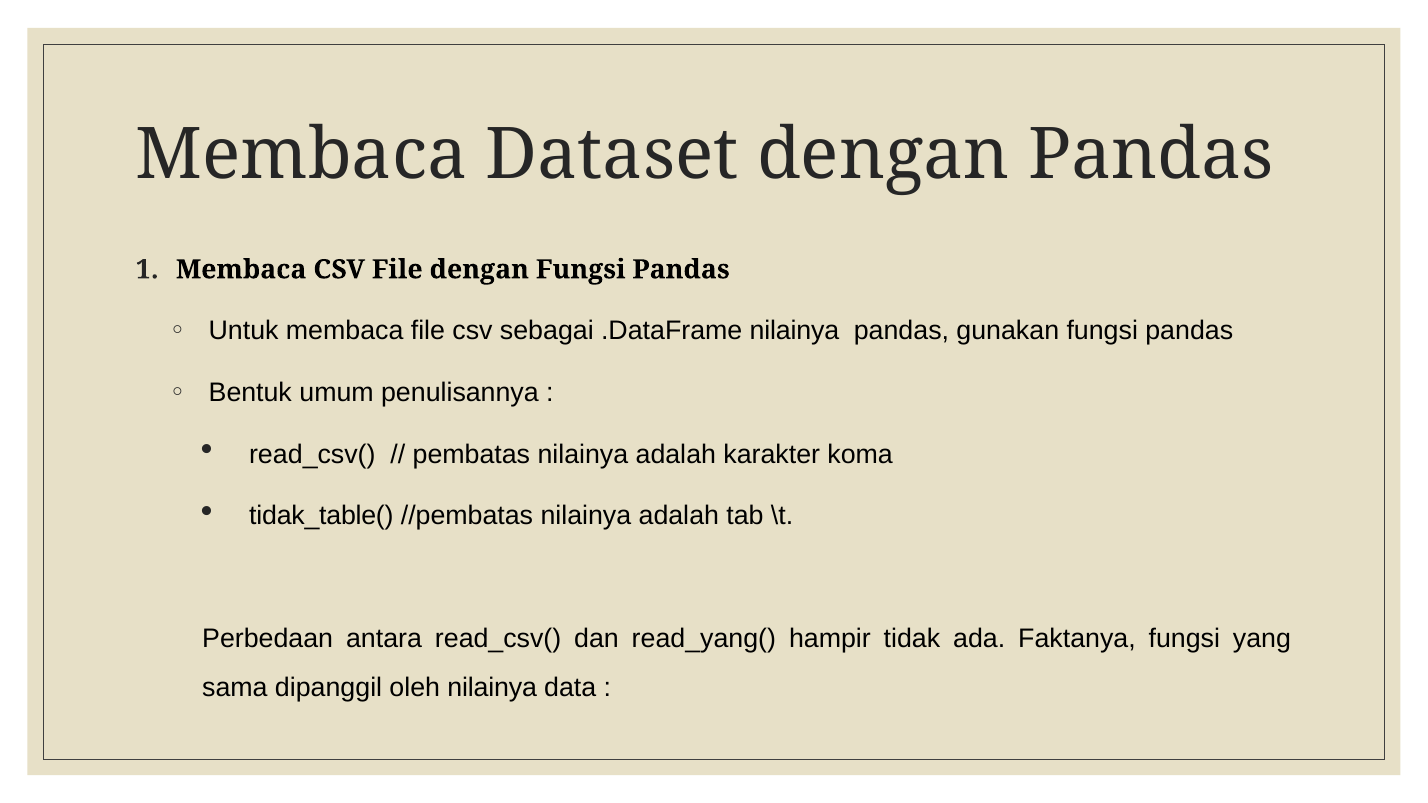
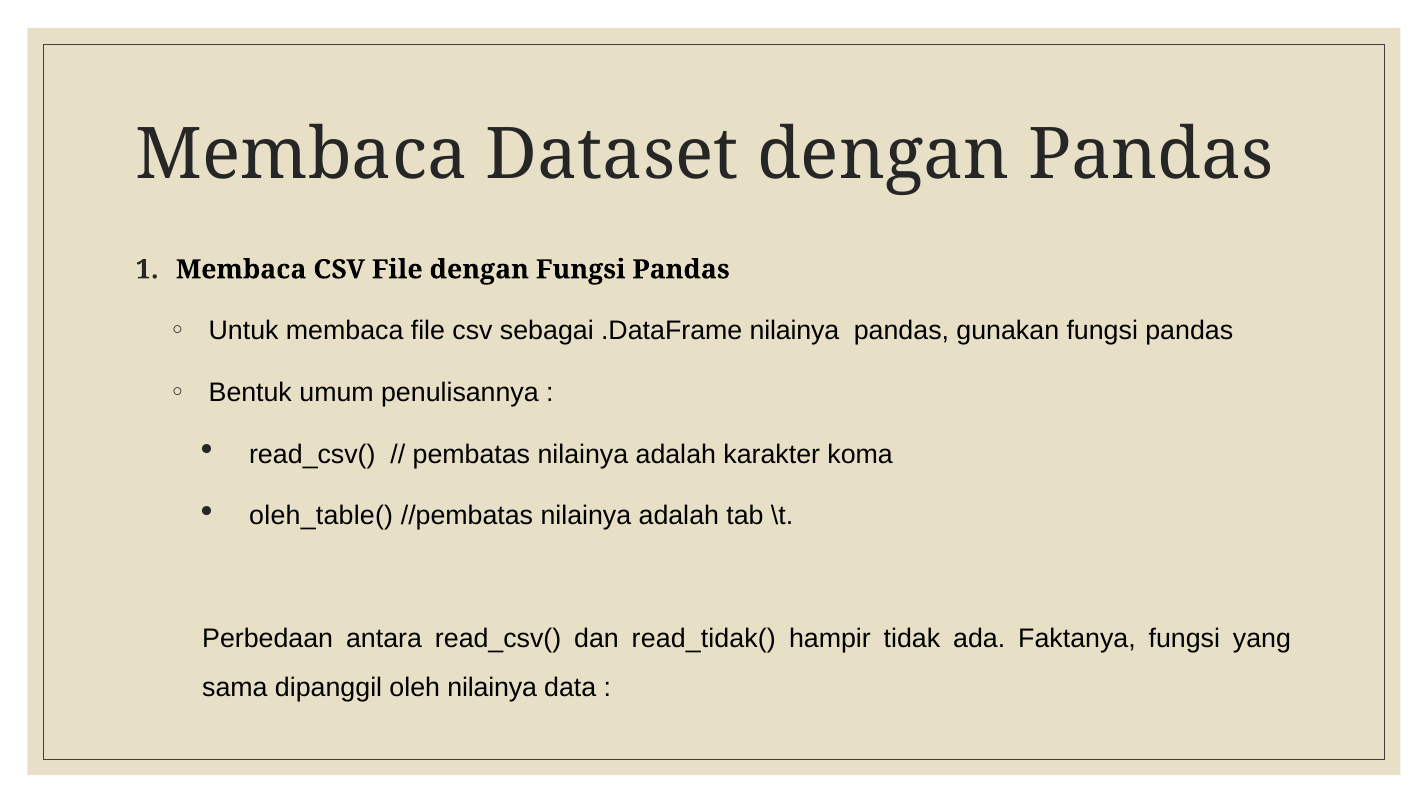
tidak_table(: tidak_table( -> oleh_table(
read_yang(: read_yang( -> read_tidak(
